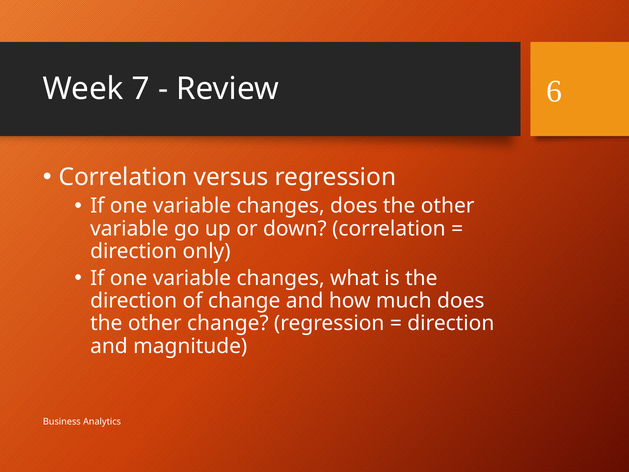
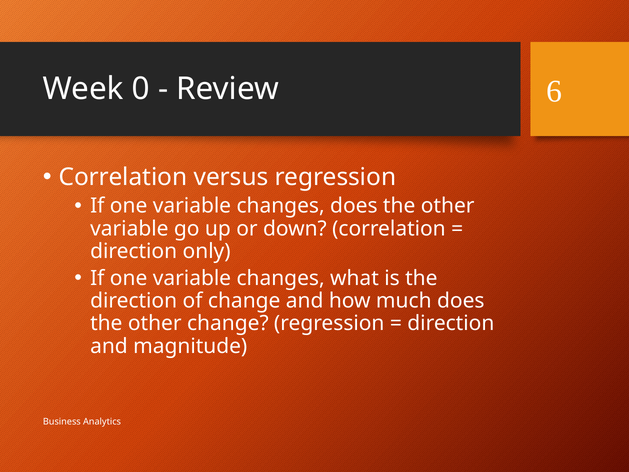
7: 7 -> 0
